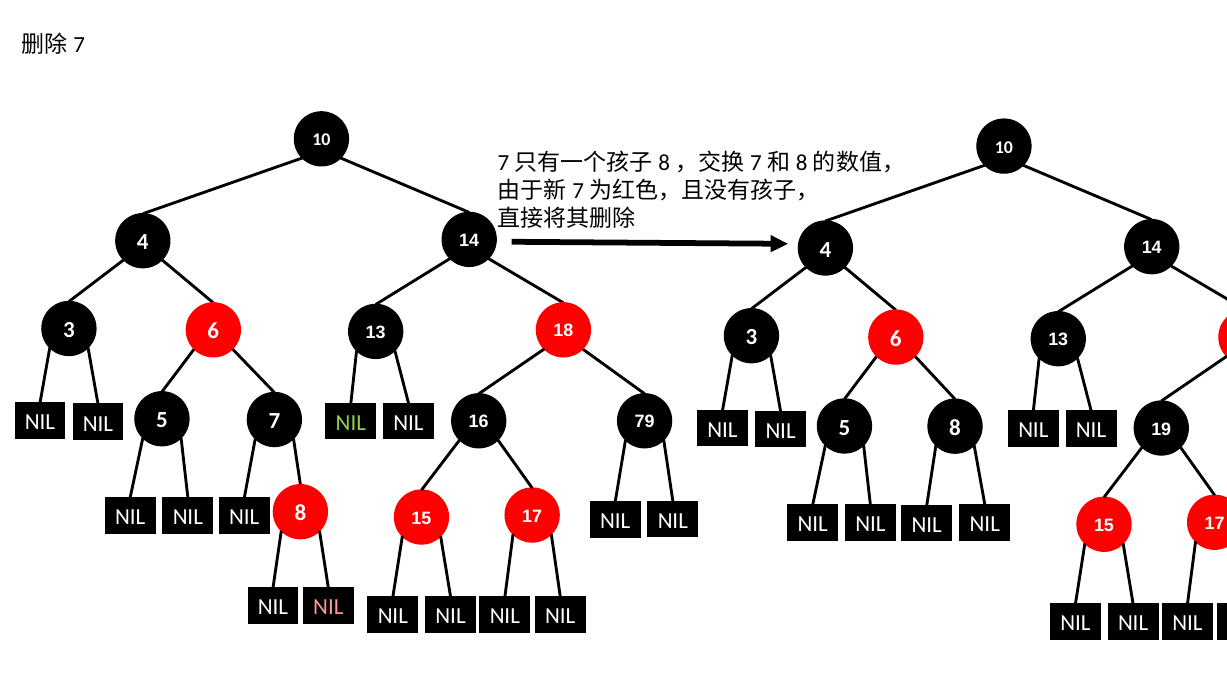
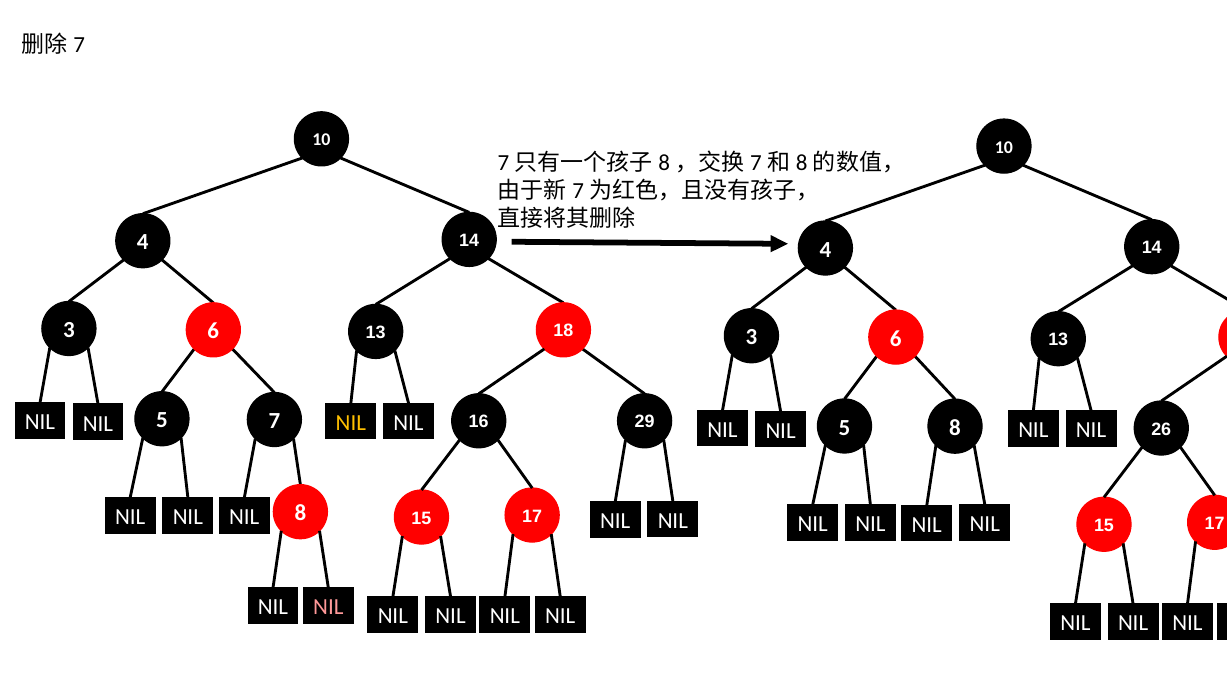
79: 79 -> 29
NIL at (351, 423) colour: light green -> yellow
19: 19 -> 26
